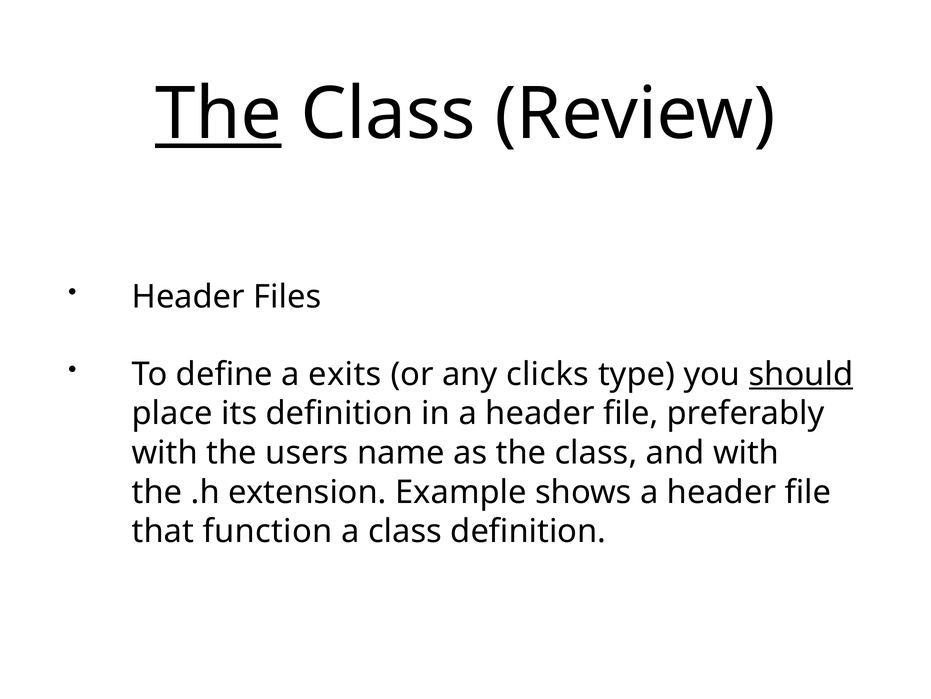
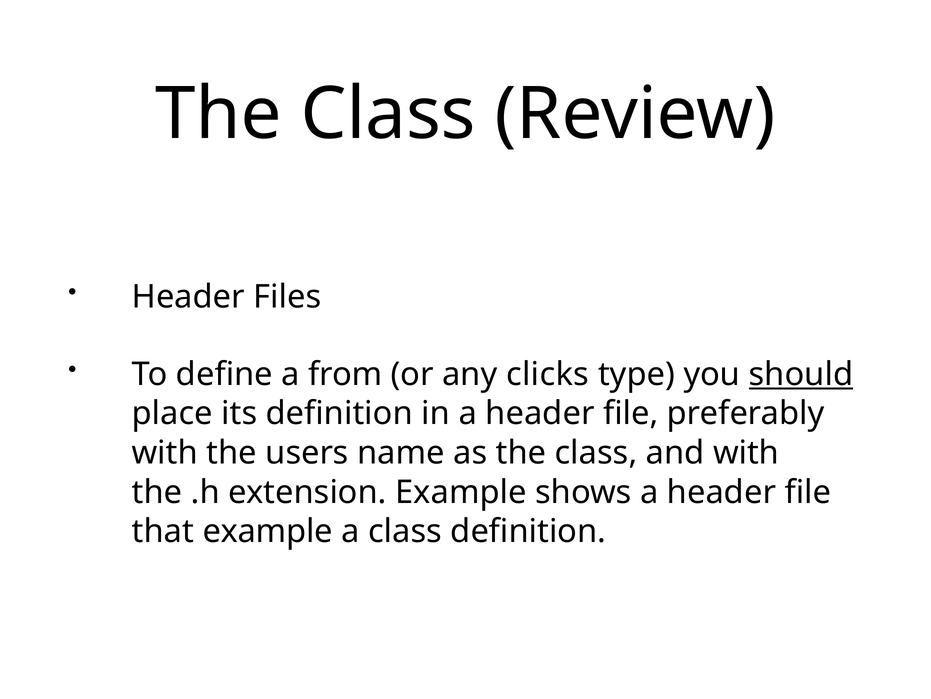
The at (218, 114) underline: present -> none
exits: exits -> from
that function: function -> example
